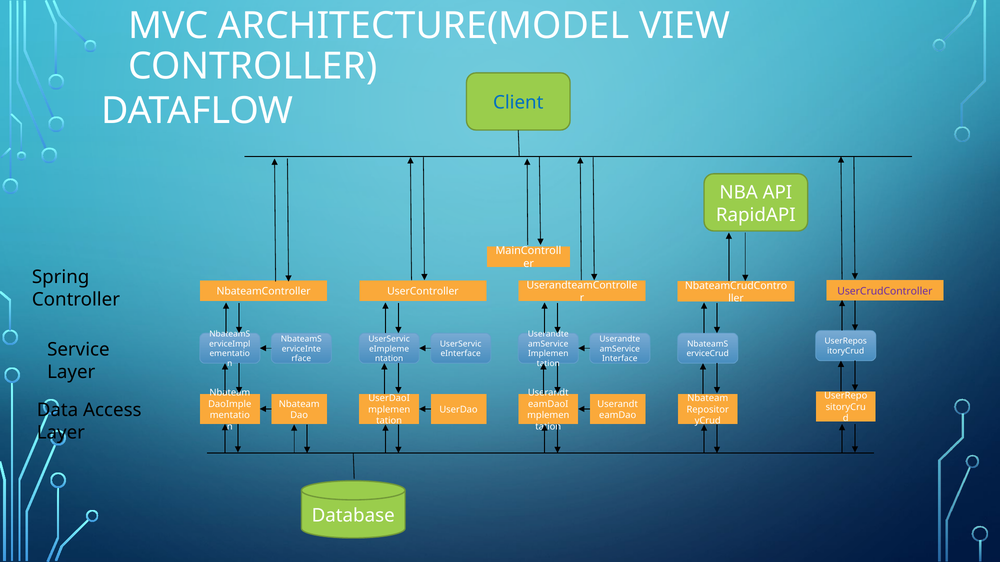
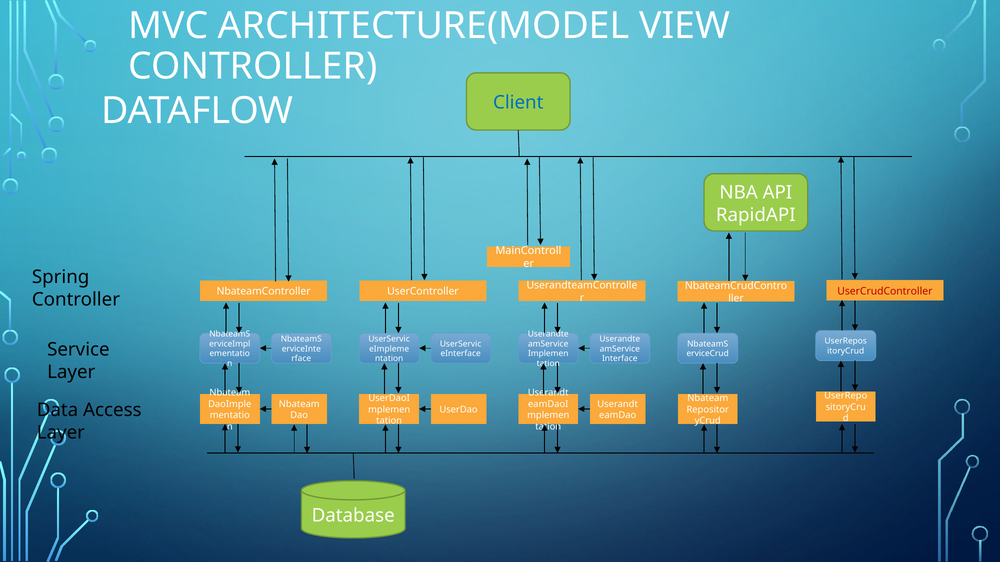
UserCrudController colour: purple -> red
